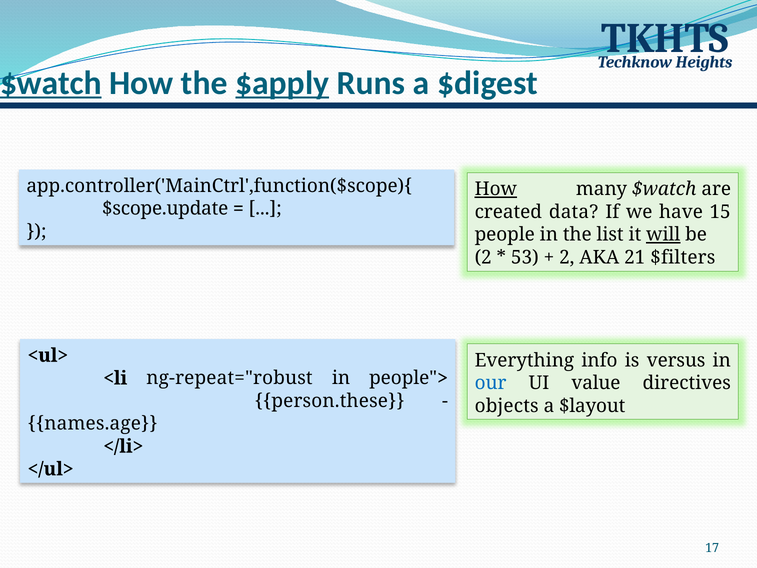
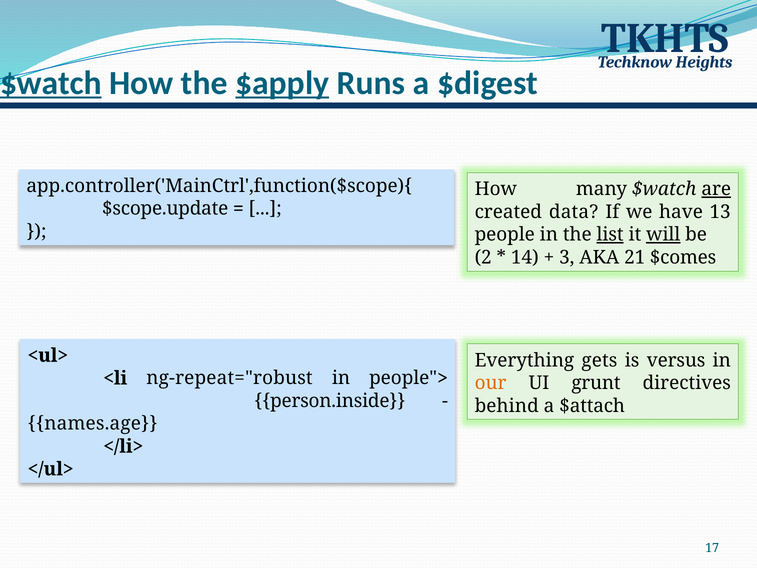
How at (496, 189) underline: present -> none
are underline: none -> present
15: 15 -> 13
list underline: none -> present
53: 53 -> 14
2 at (567, 257): 2 -> 3
$filters: $filters -> $comes
info: info -> gets
our colour: blue -> orange
value: value -> grunt
person.these: person.these -> person.inside
objects: objects -> behind
$layout: $layout -> $attach
